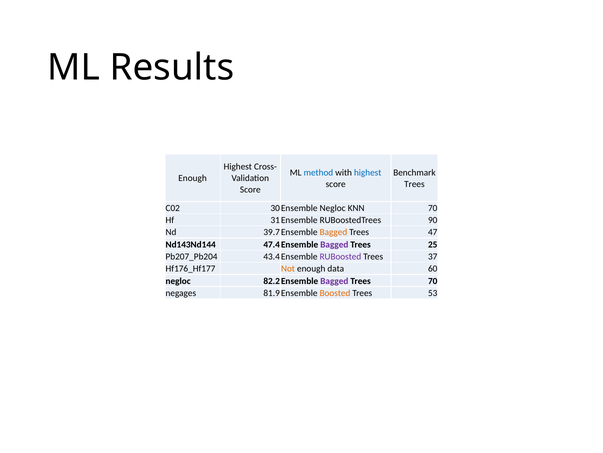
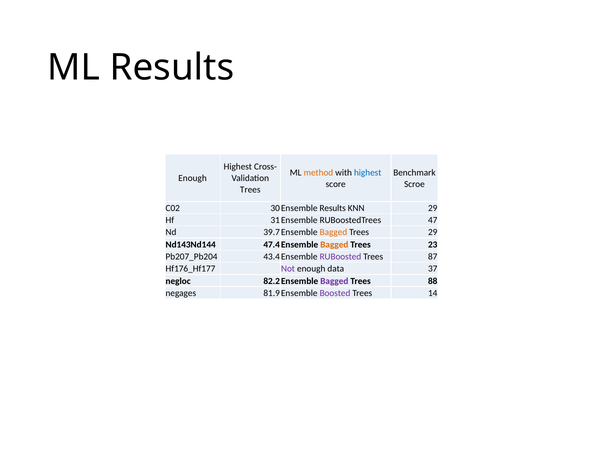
method colour: blue -> orange
Trees at (414, 184): Trees -> Scroe
Score at (250, 189): Score -> Trees
Negloc at (333, 208): Negloc -> Results
KNN 70: 70 -> 29
90: 90 -> 47
Trees 47: 47 -> 29
Bagged at (334, 244) colour: purple -> orange
25: 25 -> 23
37: 37 -> 87
Not colour: orange -> purple
60: 60 -> 37
Trees 70: 70 -> 88
Boosted colour: orange -> purple
53: 53 -> 14
